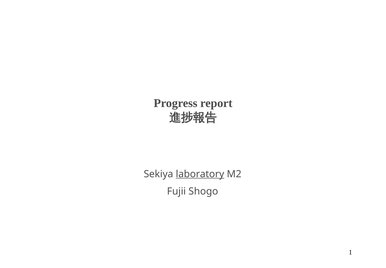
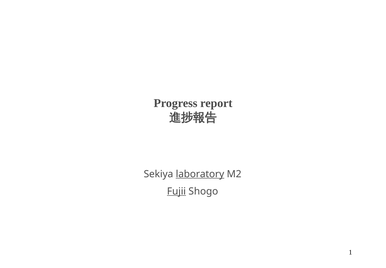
Fujii underline: none -> present
